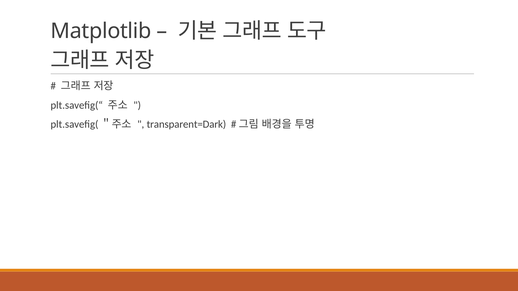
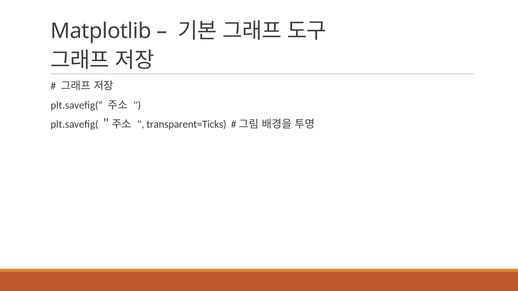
transparent=Dark: transparent=Dark -> transparent=Ticks
